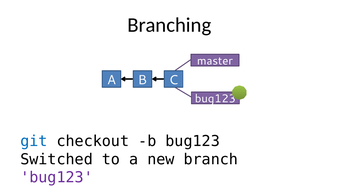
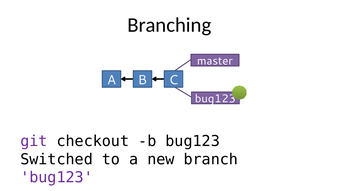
git colour: blue -> purple
